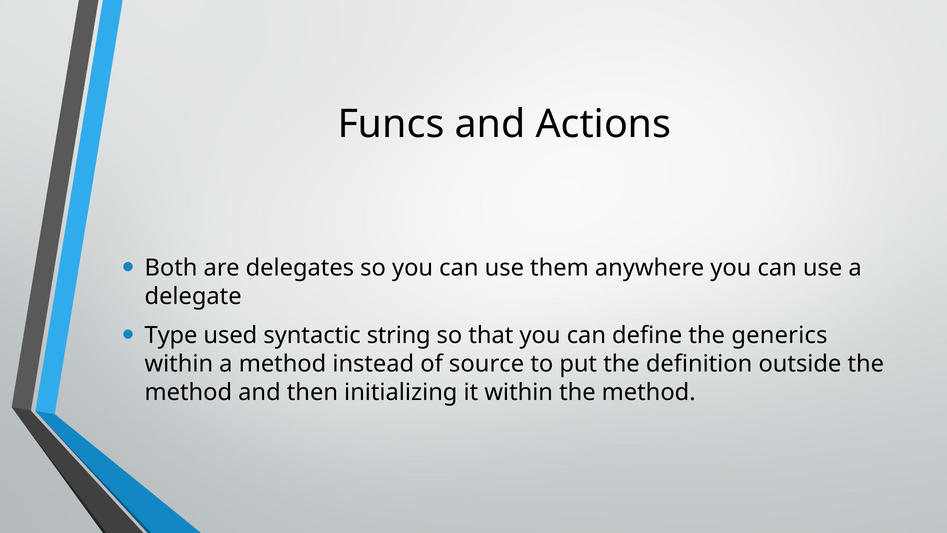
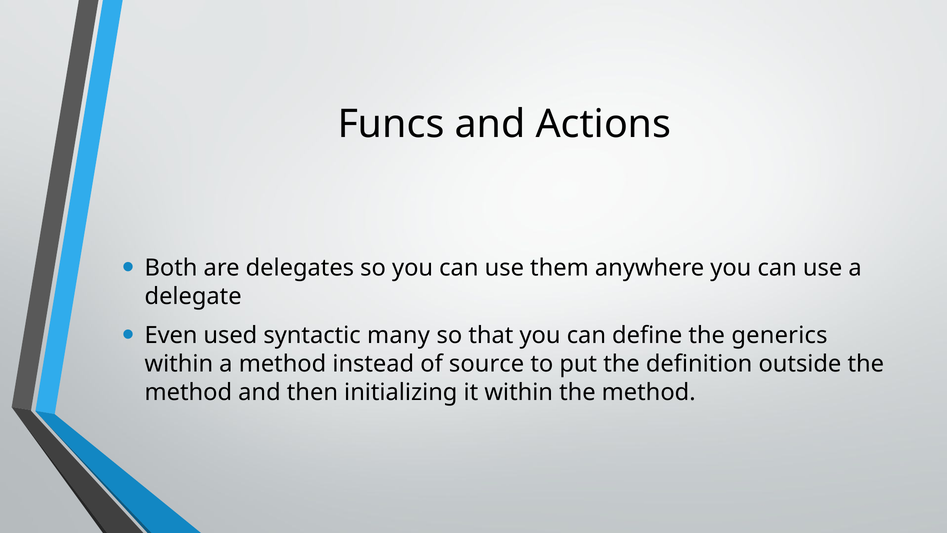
Type: Type -> Even
string: string -> many
